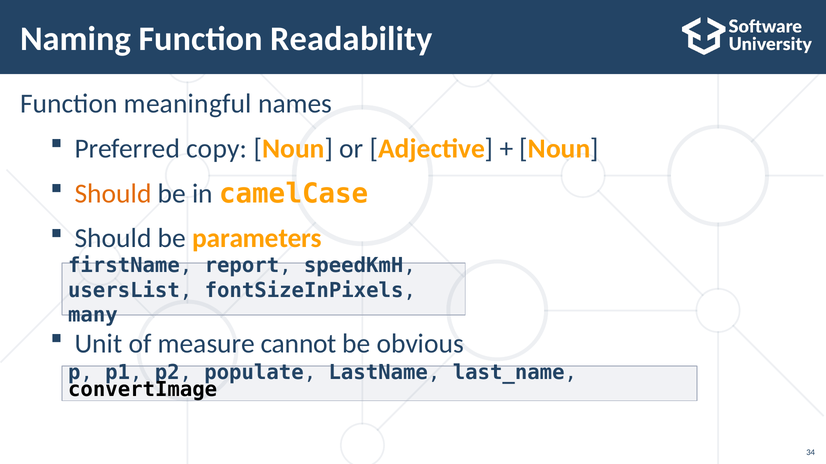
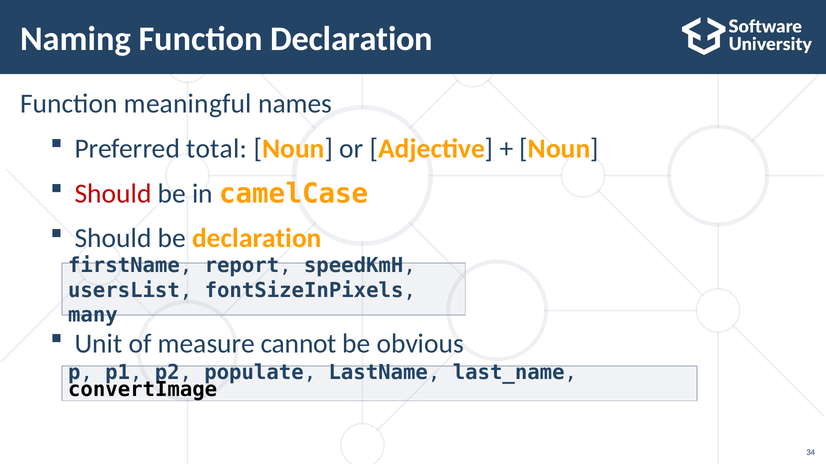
Function Readability: Readability -> Declaration
copy: copy -> total
Should at (113, 194) colour: orange -> red
be parameters: parameters -> declaration
